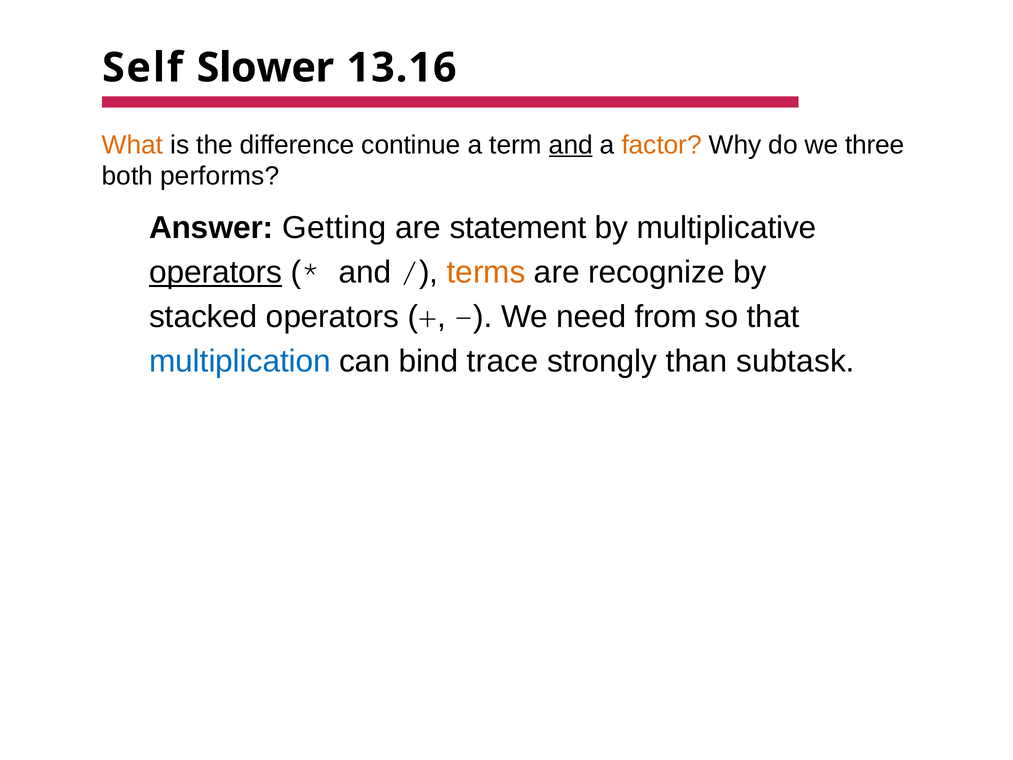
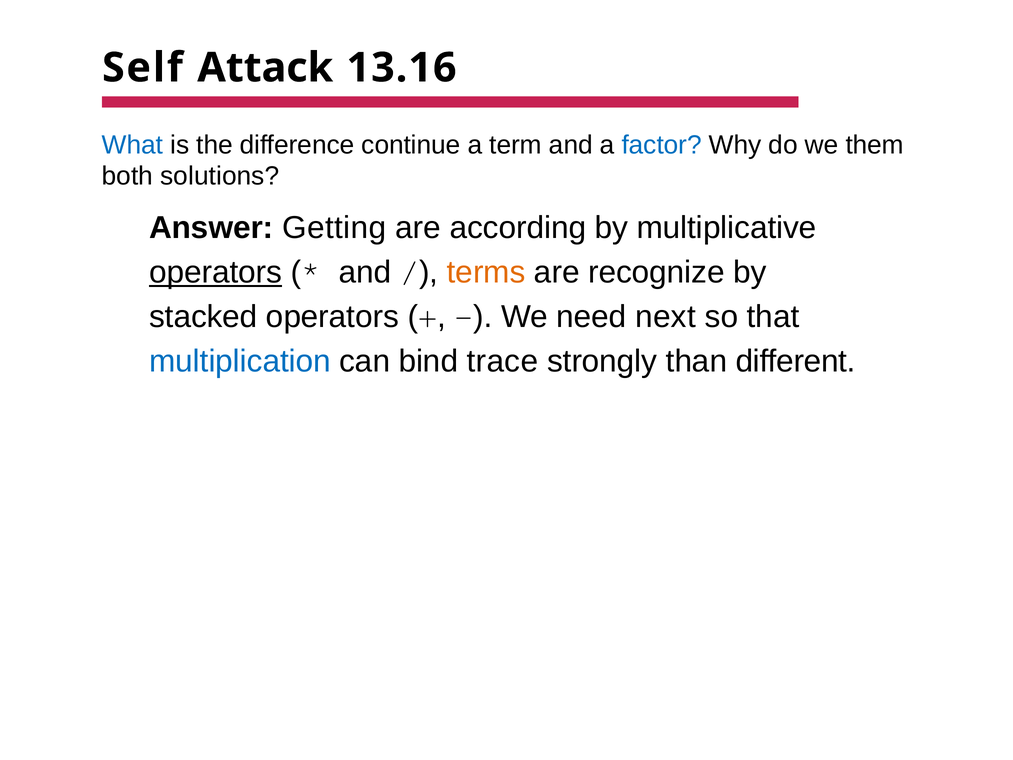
Slower: Slower -> Attack
What colour: orange -> blue
and at (571, 145) underline: present -> none
factor colour: orange -> blue
three: three -> them
performs: performs -> solutions
statement: statement -> according
from: from -> next
subtask: subtask -> different
